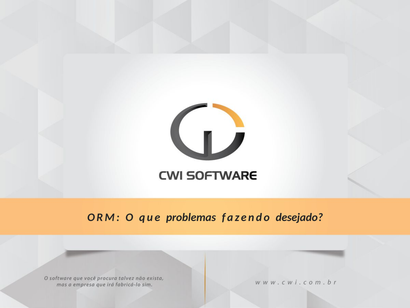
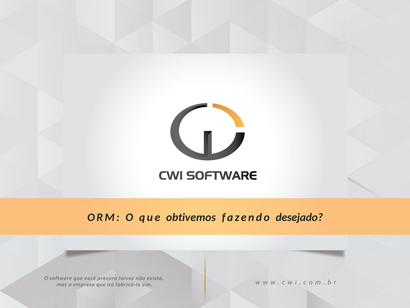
problemas: problemas -> obtivemos
